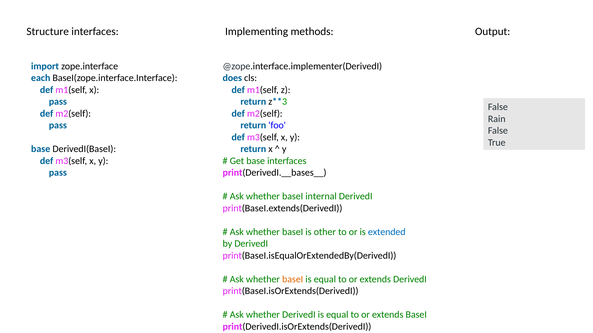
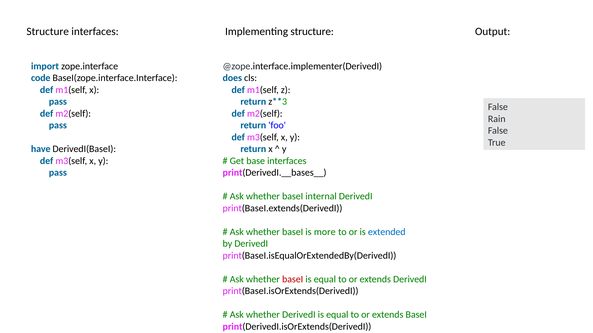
Implementing methods: methods -> structure
each: each -> code
base at (41, 149): base -> have
other: other -> more
baseI at (293, 280) colour: orange -> red
